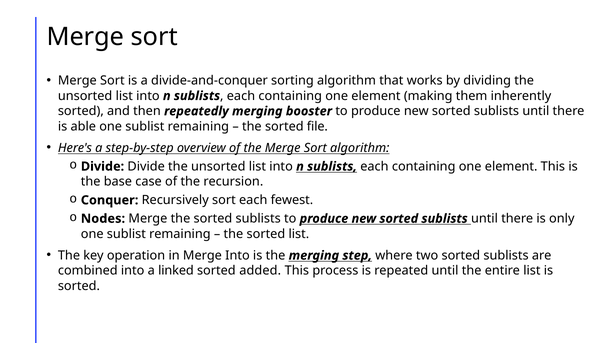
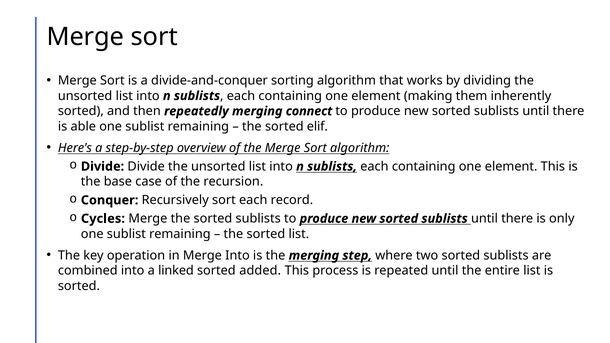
booster: booster -> connect
file: file -> elif
fewest: fewest -> record
Nodes: Nodes -> Cycles
